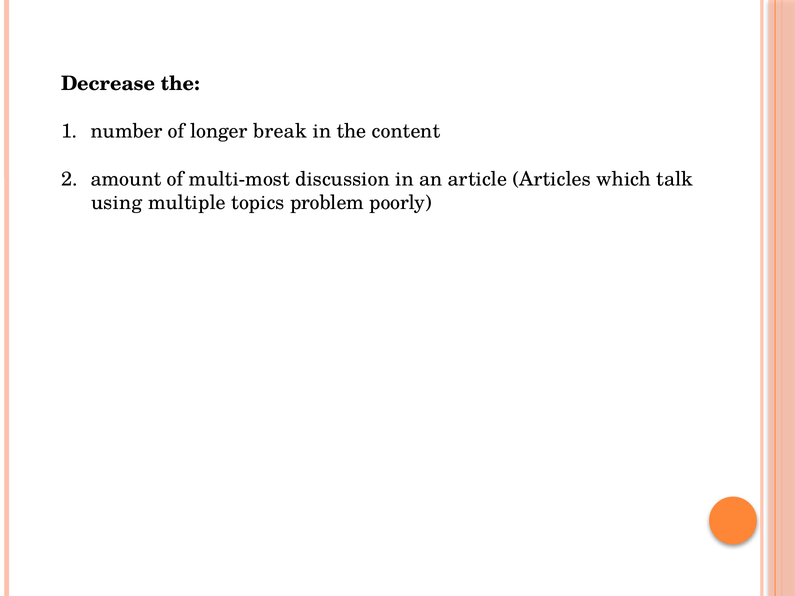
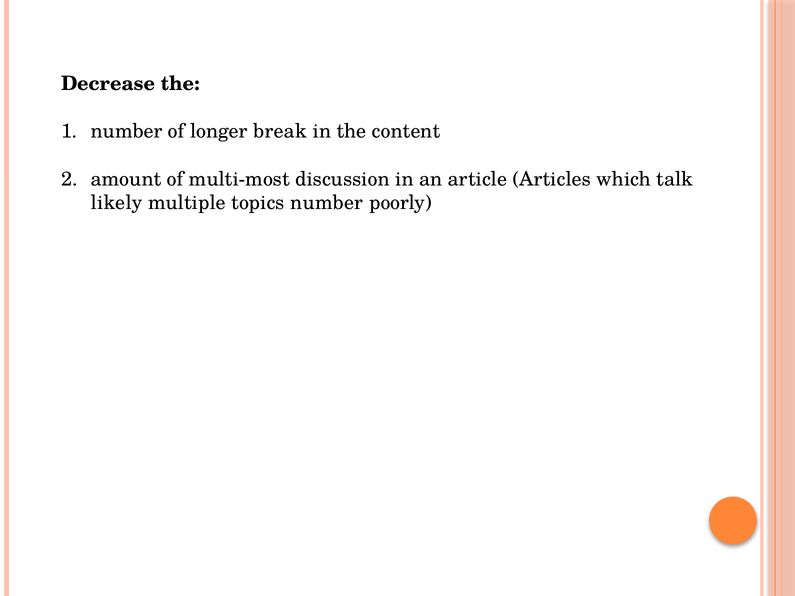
using: using -> likely
topics problem: problem -> number
